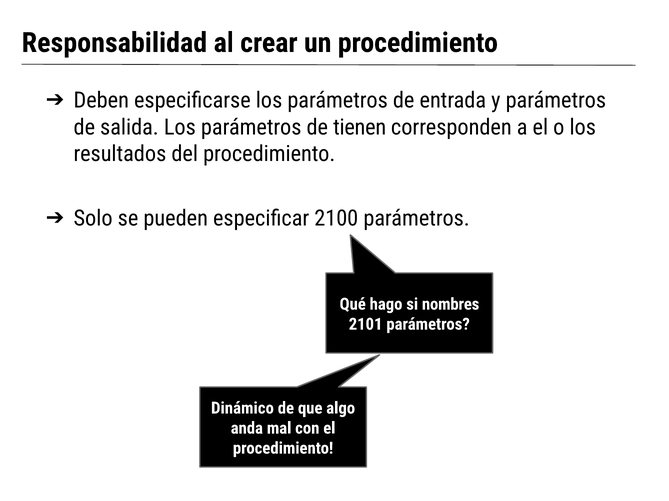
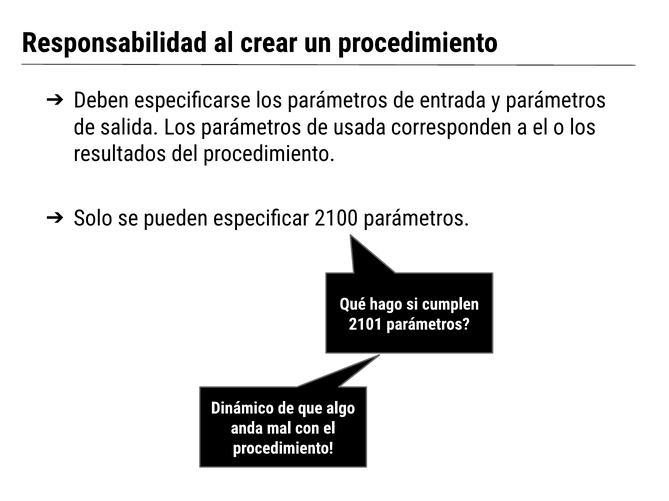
tienen: tienen -> usada
nombres: nombres -> cumplen
